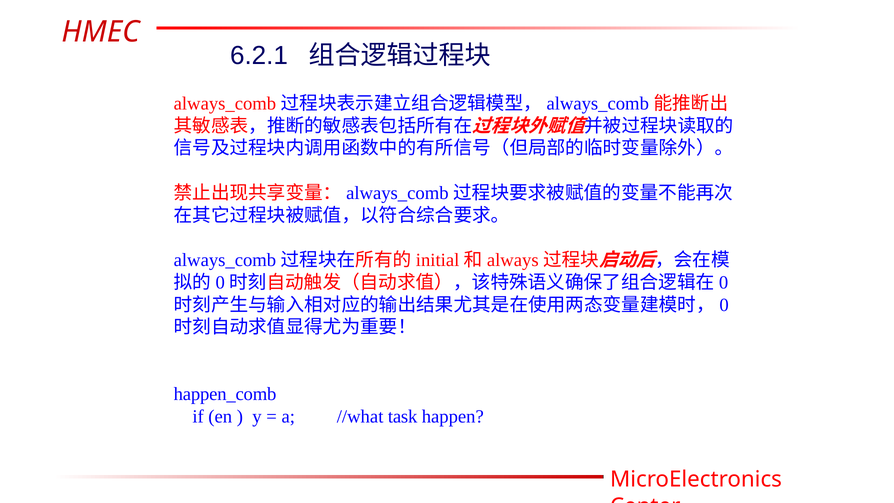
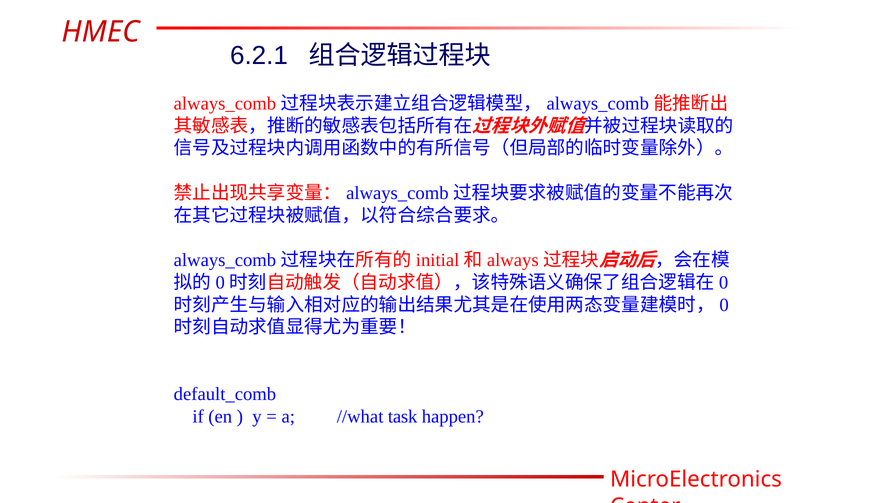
happen_comb: happen_comb -> default_comb
